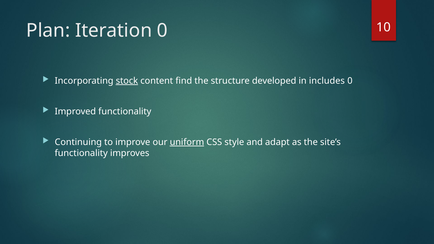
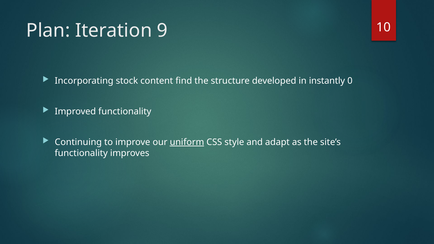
Iteration 0: 0 -> 9
stock underline: present -> none
includes: includes -> instantly
